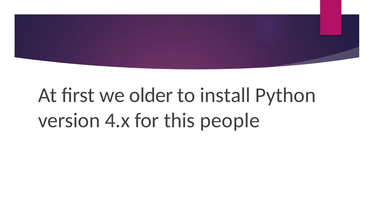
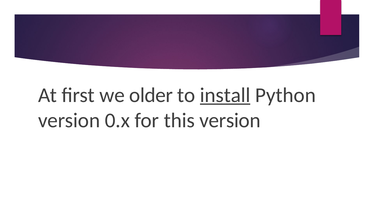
install underline: none -> present
4.x: 4.x -> 0.x
this people: people -> version
